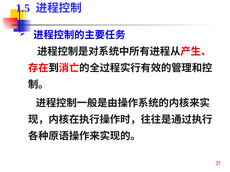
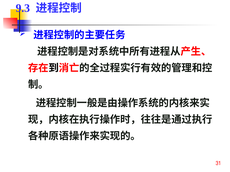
1.5: 1.5 -> 9.3
